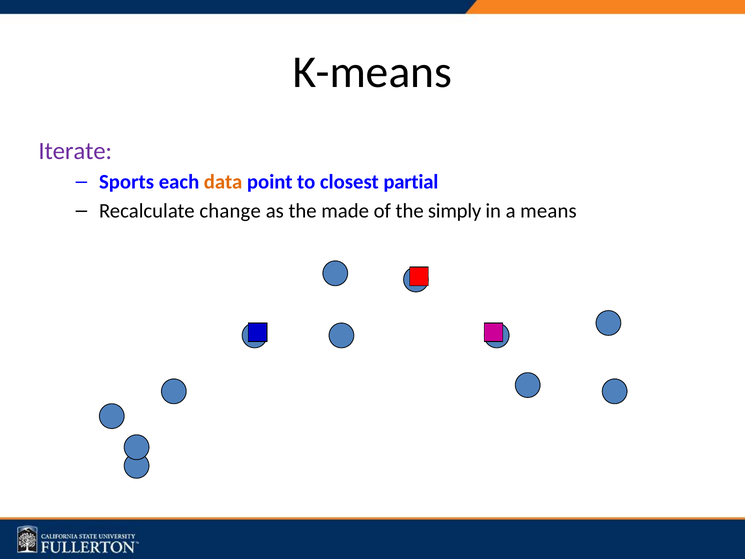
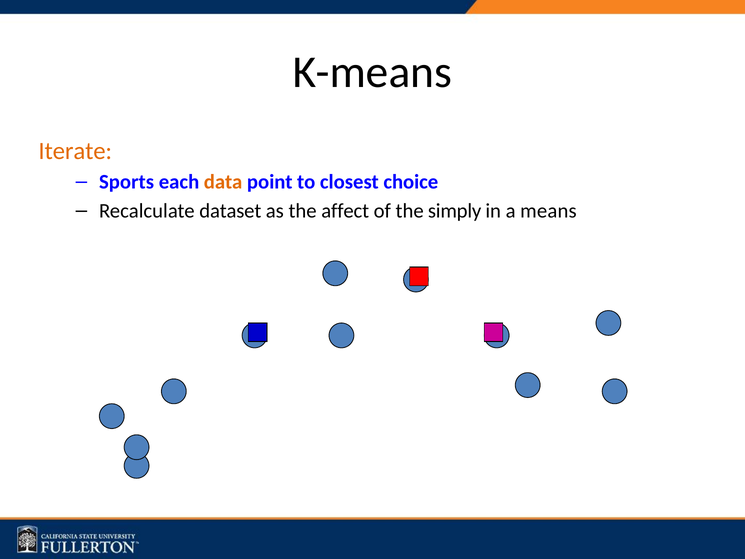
Iterate colour: purple -> orange
partial: partial -> choice
change: change -> dataset
made: made -> affect
